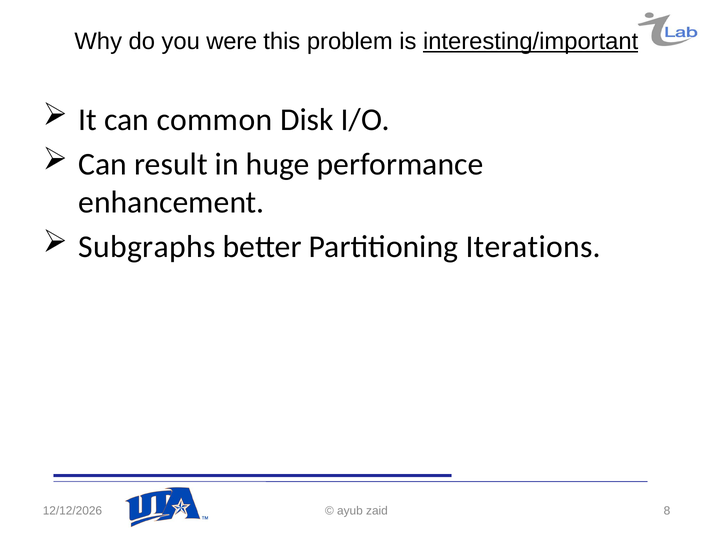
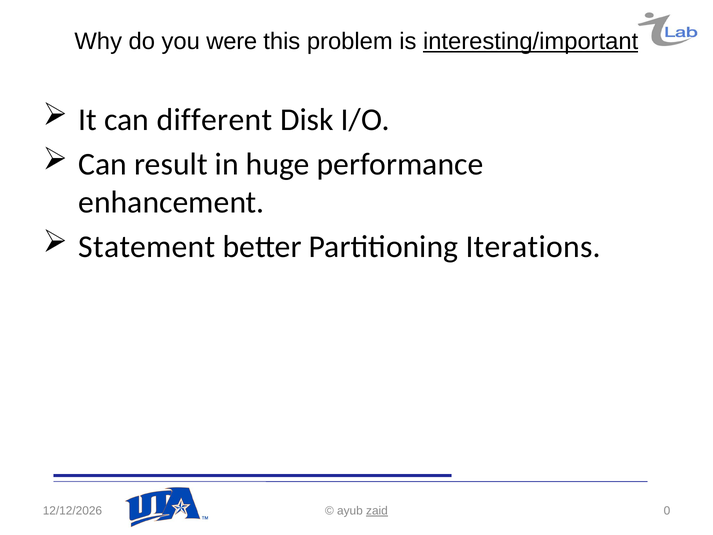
common: common -> different
Subgraphs: Subgraphs -> Statement
zaid underline: none -> present
8: 8 -> 0
